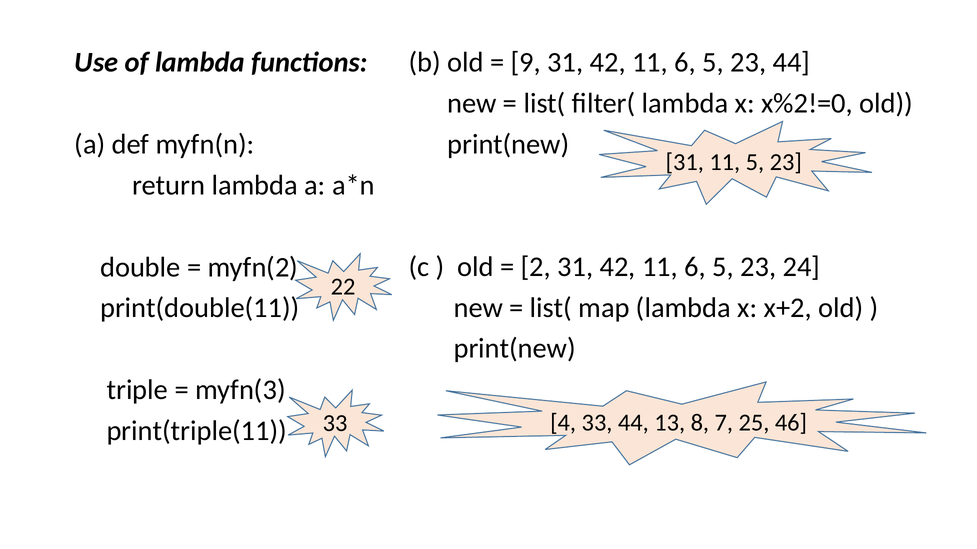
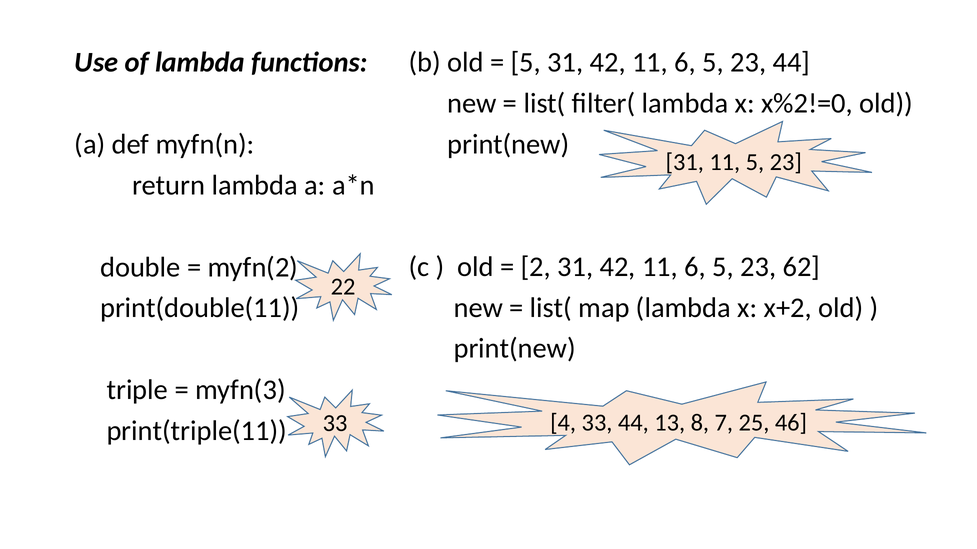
9 at (526, 63): 9 -> 5
24: 24 -> 62
